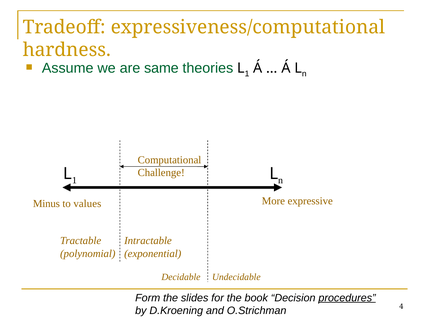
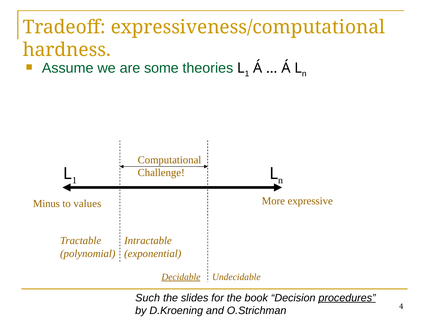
same: same -> some
Decidable underline: none -> present
Form: Form -> Such
